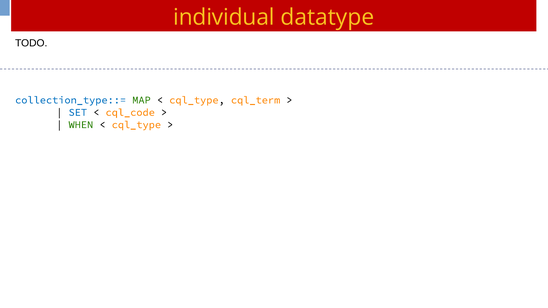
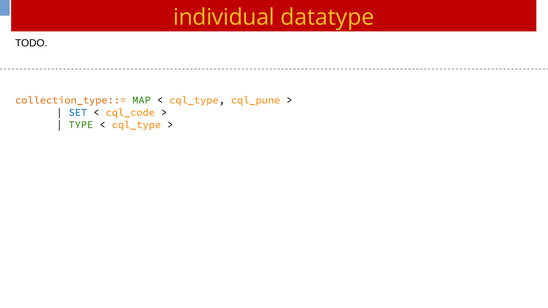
collection_type::= colour: blue -> orange
cql_term: cql_term -> cql_pune
WHEN: WHEN -> TYPE
